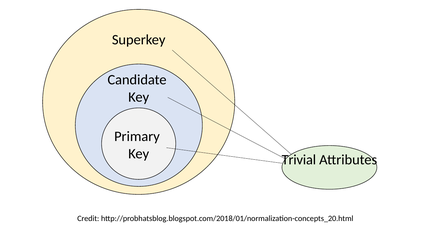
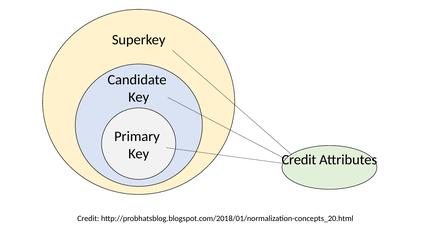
Trivial at (299, 160): Trivial -> Credit
